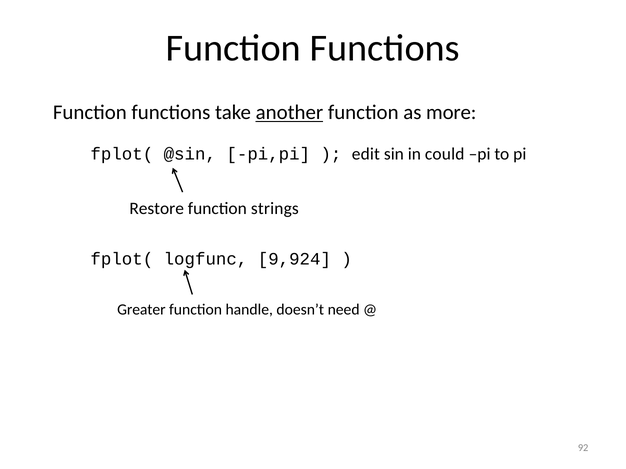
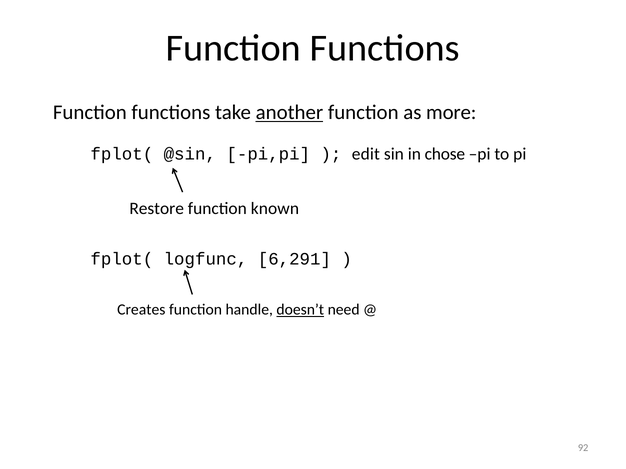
could: could -> chose
strings: strings -> known
9,924: 9,924 -> 6,291
Greater: Greater -> Creates
doesn’t underline: none -> present
